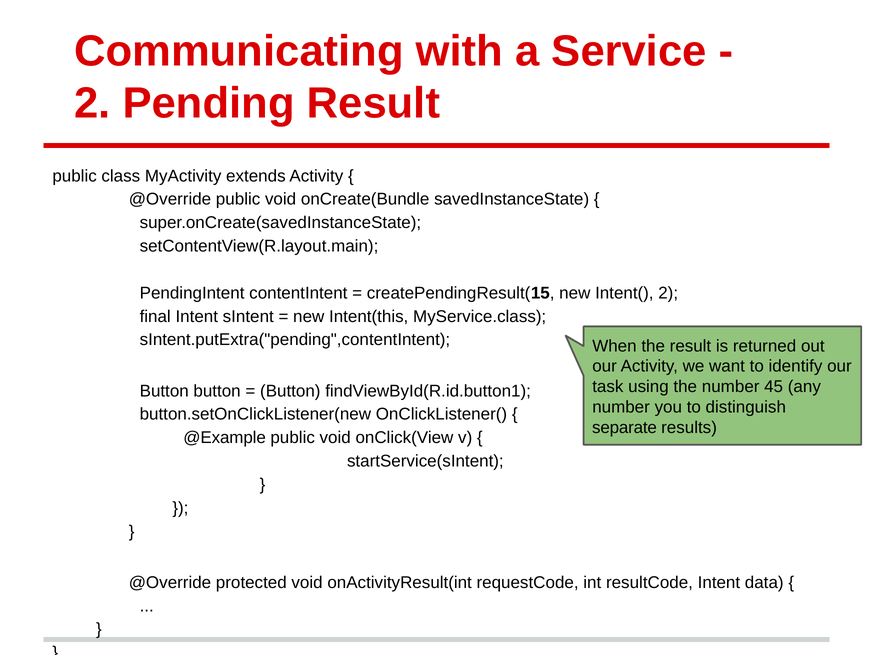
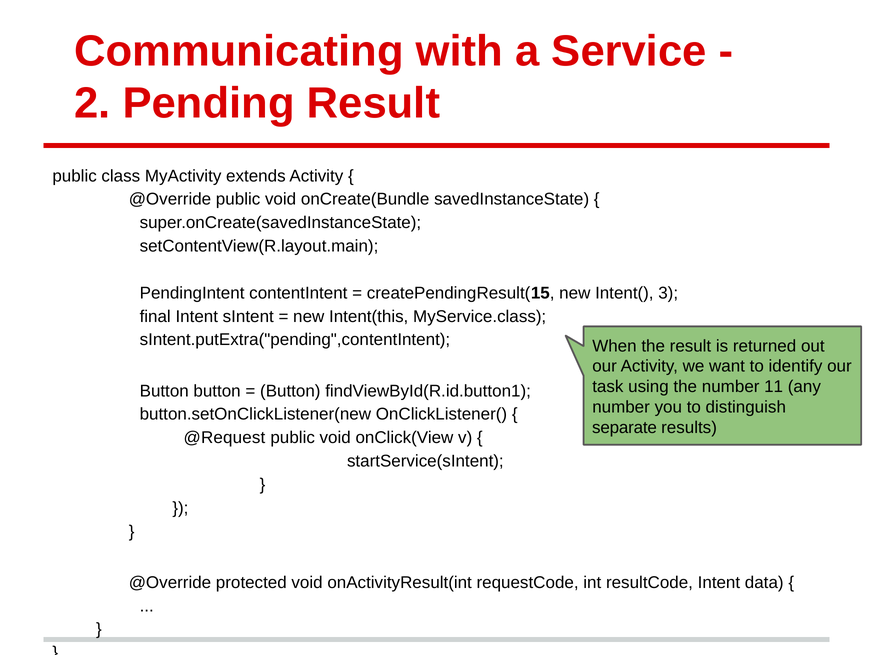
Intent( 2: 2 -> 3
45: 45 -> 11
@Example: @Example -> @Request
